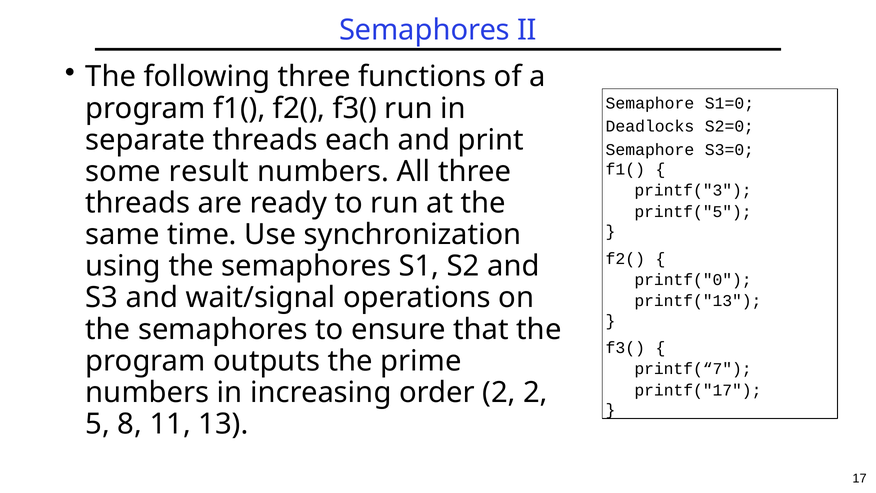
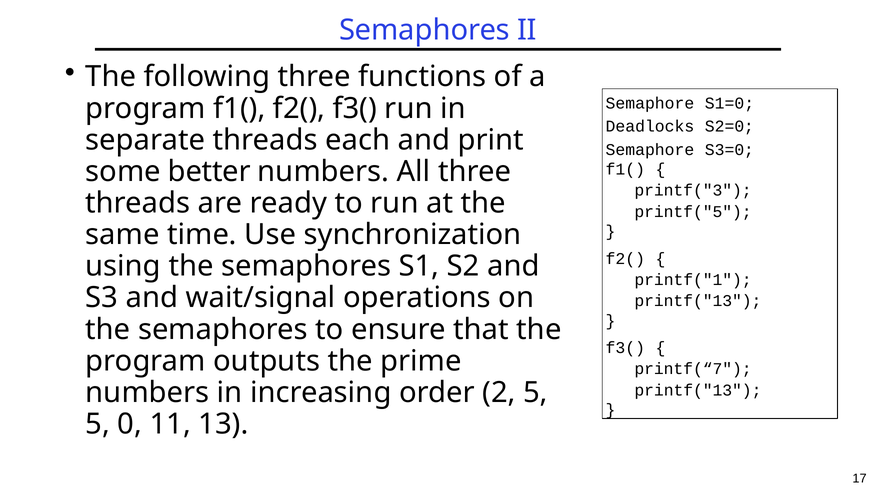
result: result -> better
printf("0: printf("0 -> printf("1
printf("17 at (698, 390): printf("17 -> printf("13
2 2: 2 -> 5
8: 8 -> 0
